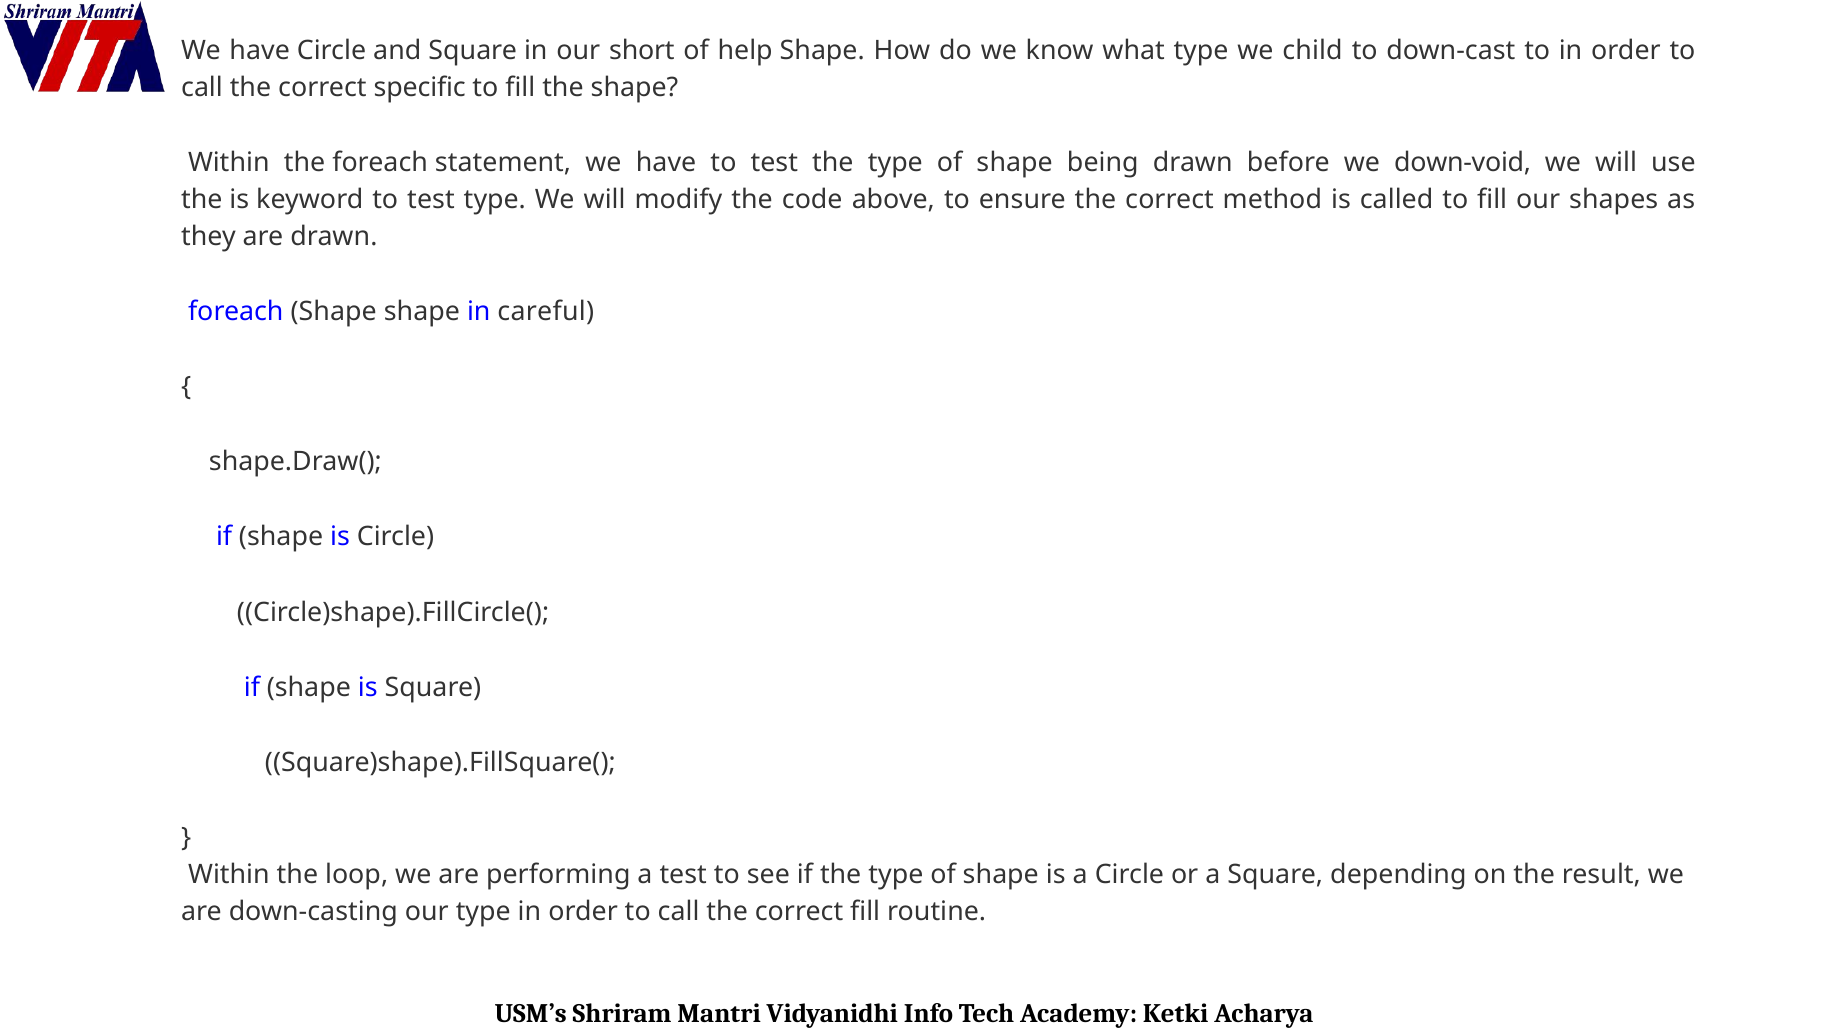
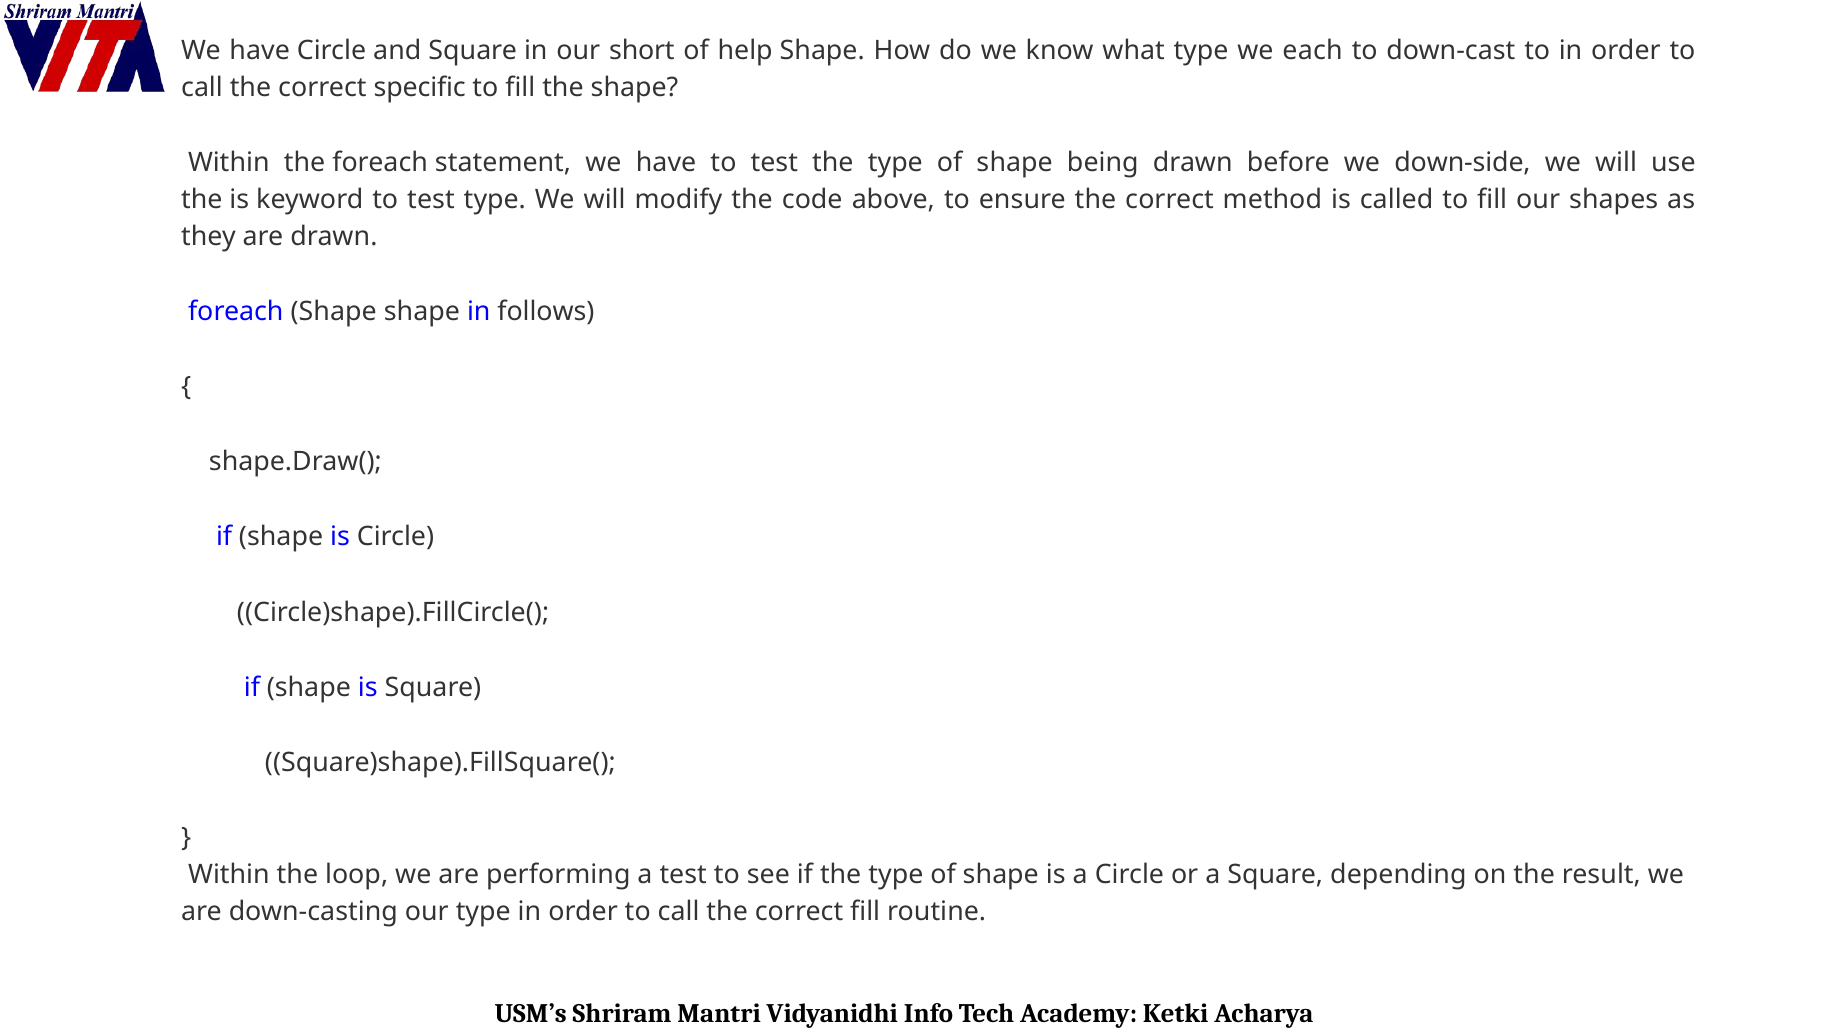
child: child -> each
down-void: down-void -> down-side
careful: careful -> follows
